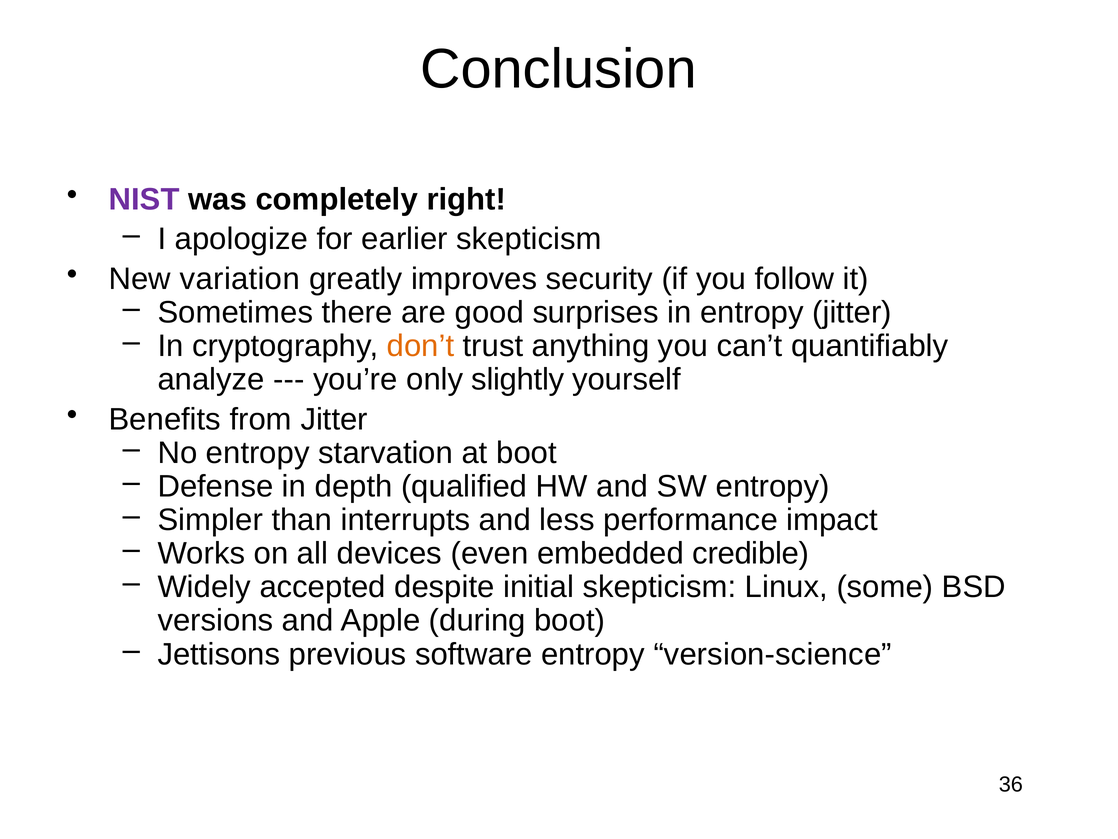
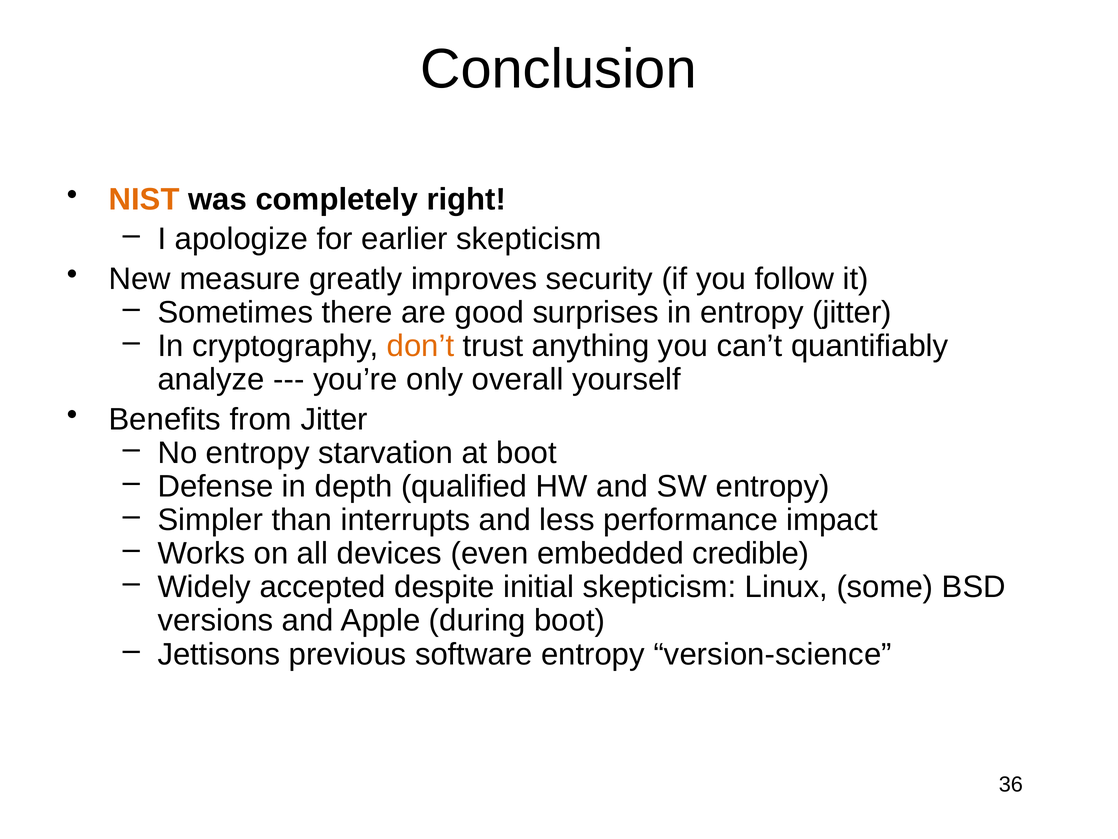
NIST colour: purple -> orange
variation: variation -> measure
slightly: slightly -> overall
